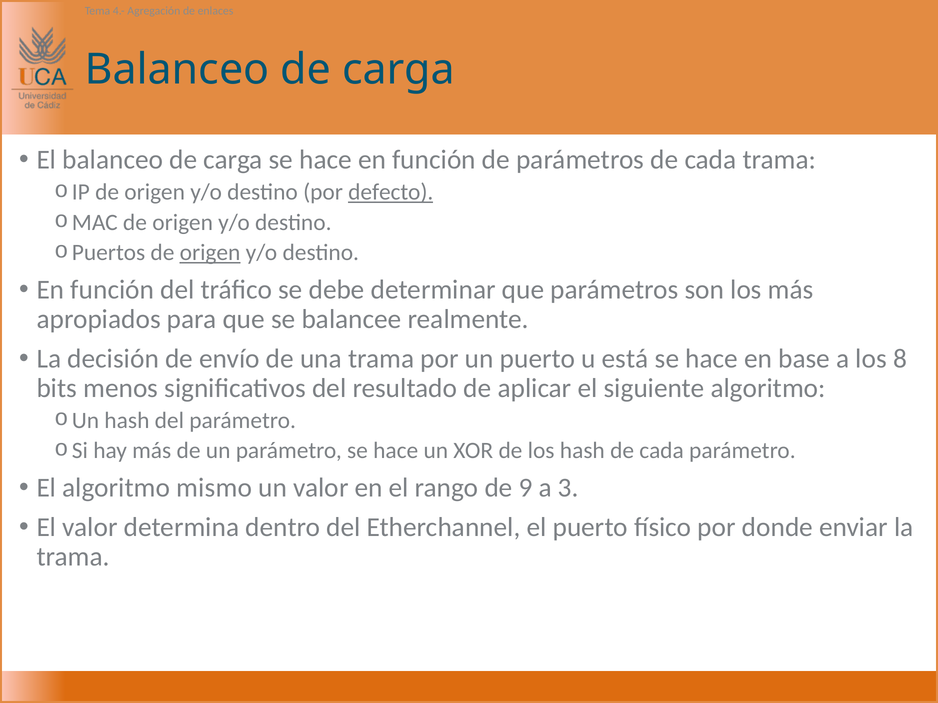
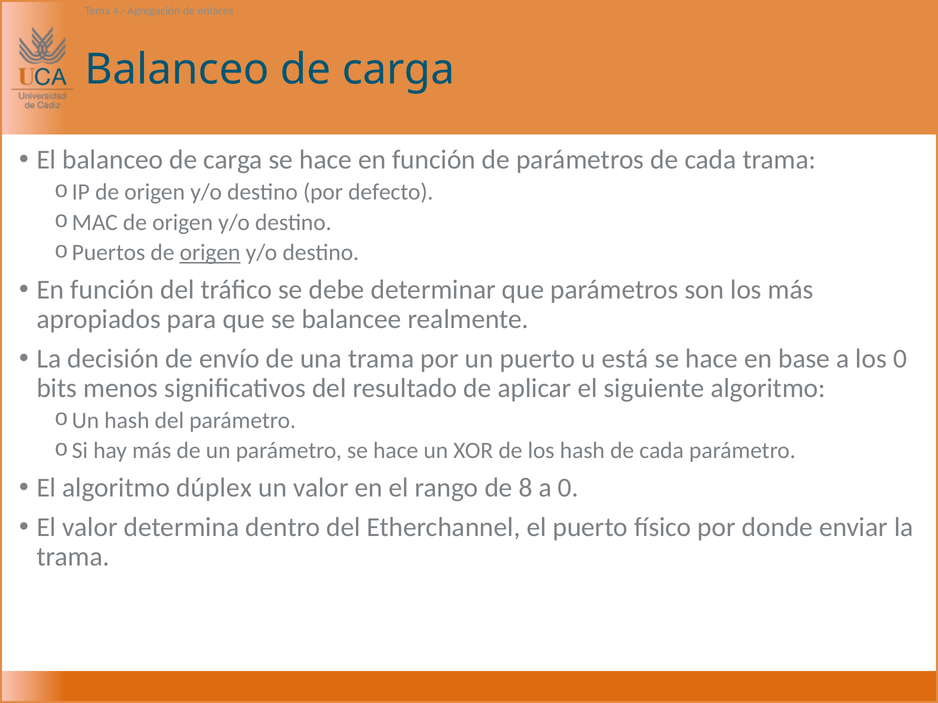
defecto underline: present -> none
los 8: 8 -> 0
mismo: mismo -> dúplex
9: 9 -> 8
a 3: 3 -> 0
